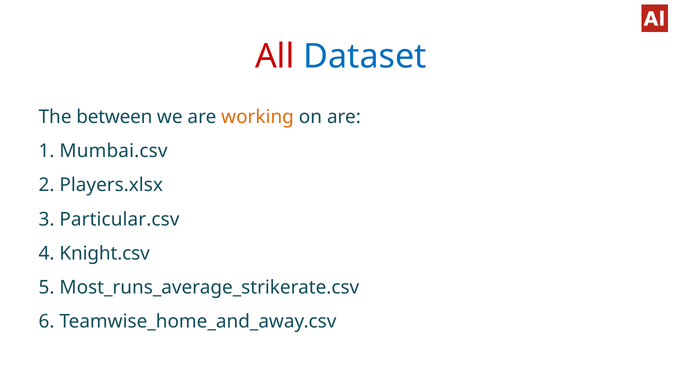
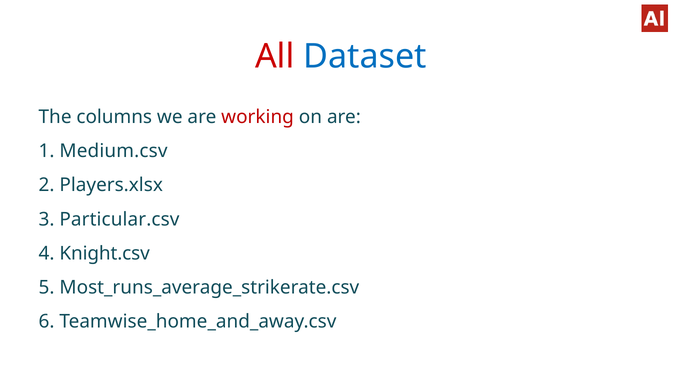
between: between -> columns
working colour: orange -> red
Mumbai.csv: Mumbai.csv -> Medium.csv
